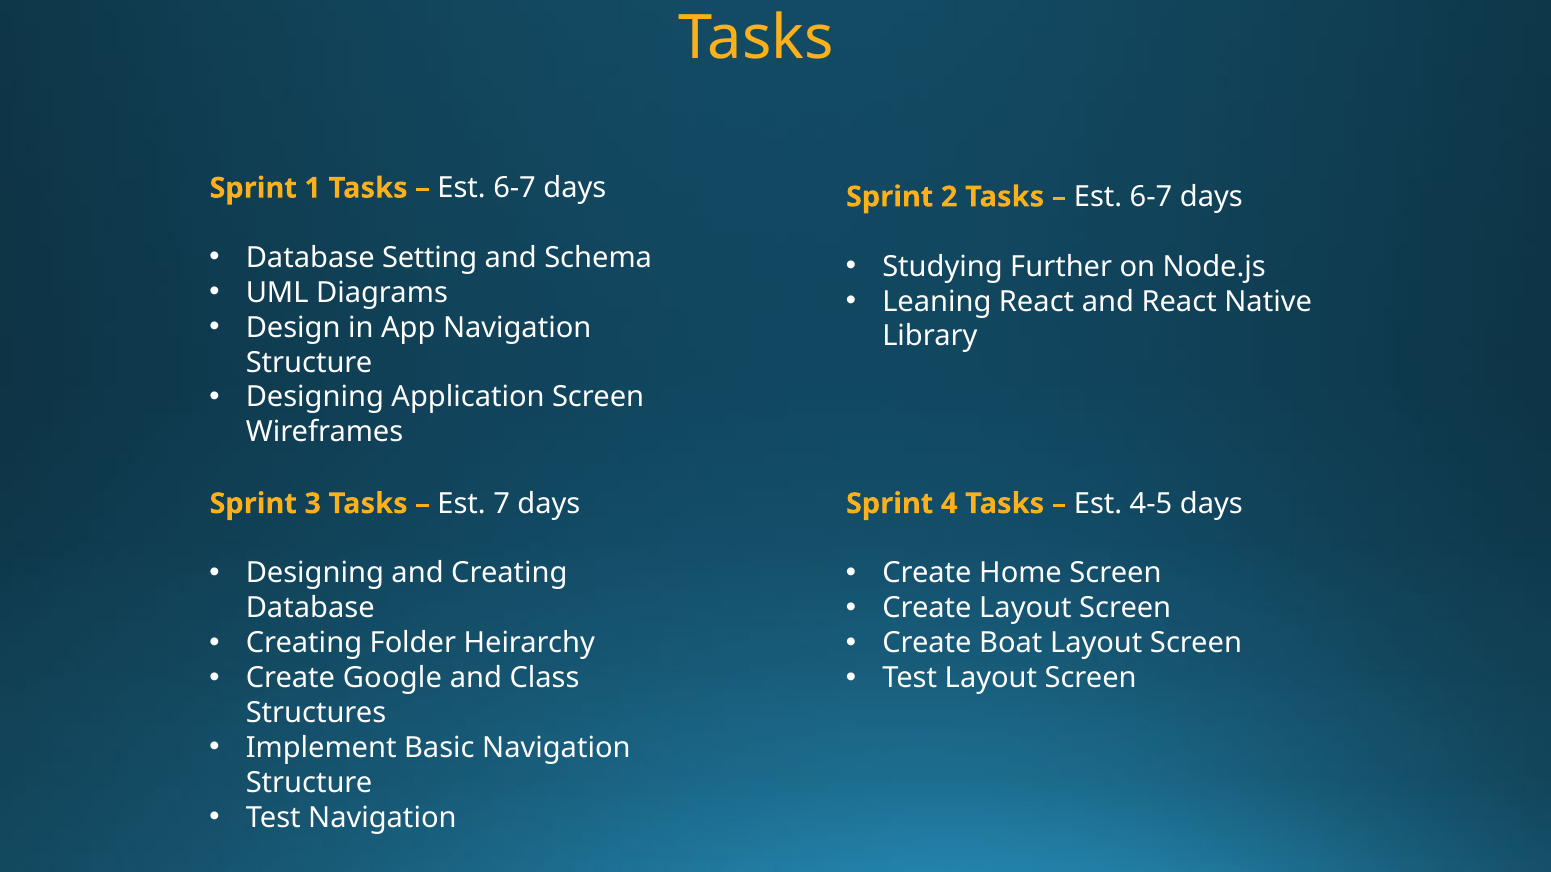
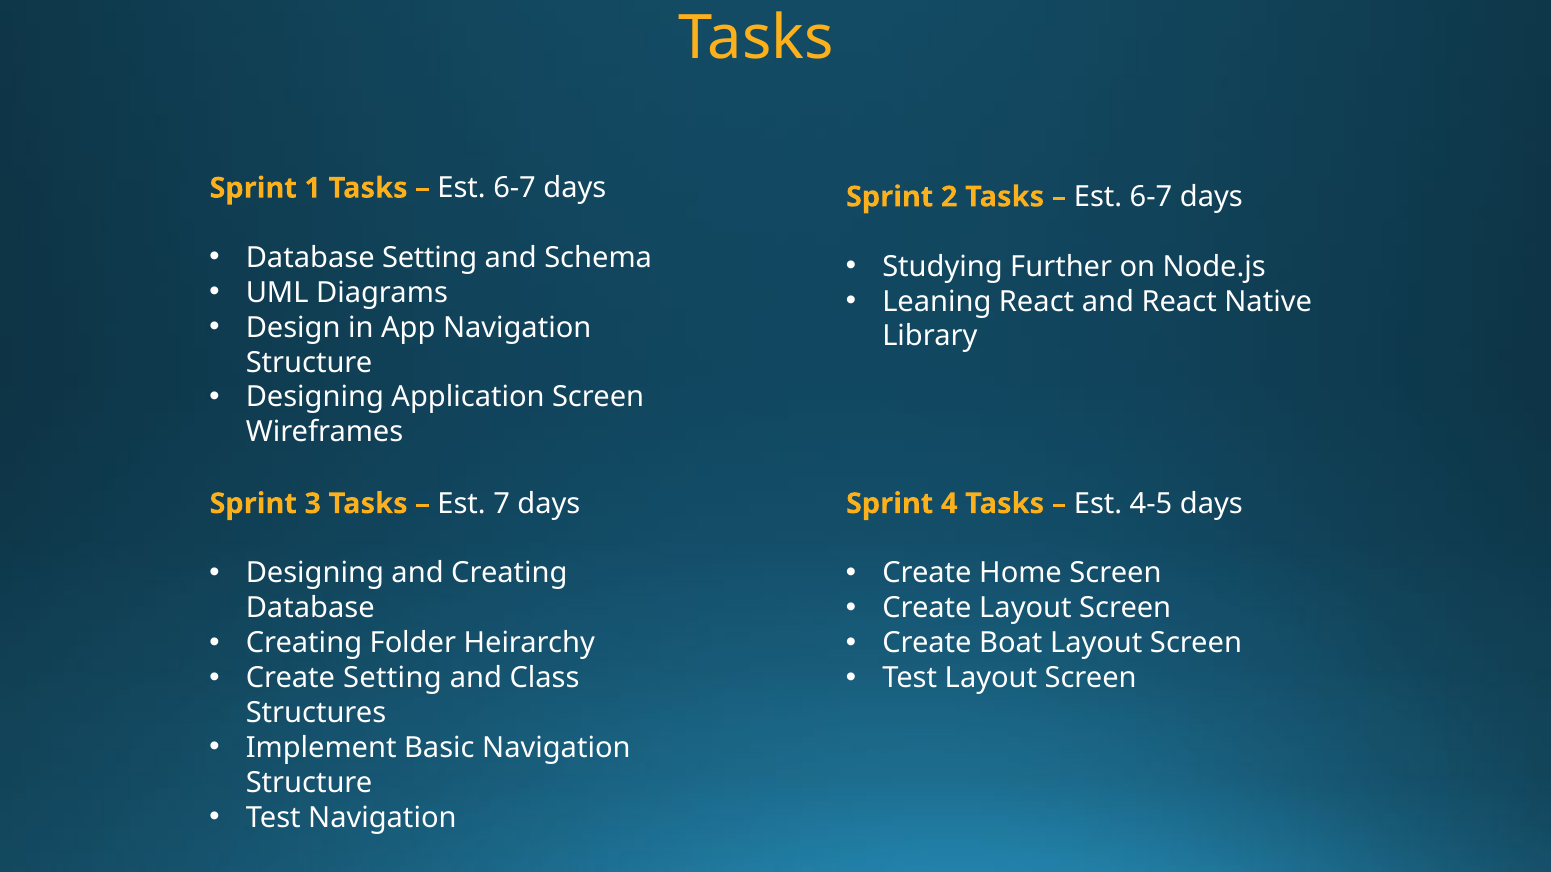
Create Google: Google -> Setting
